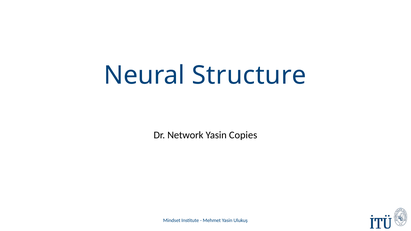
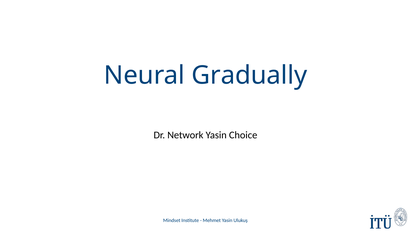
Structure: Structure -> Gradually
Copies: Copies -> Choice
